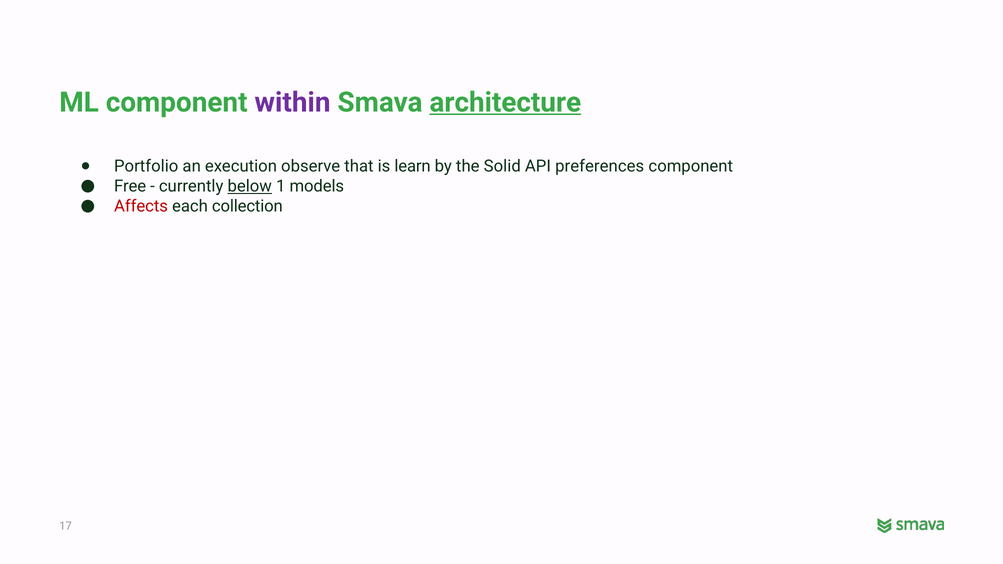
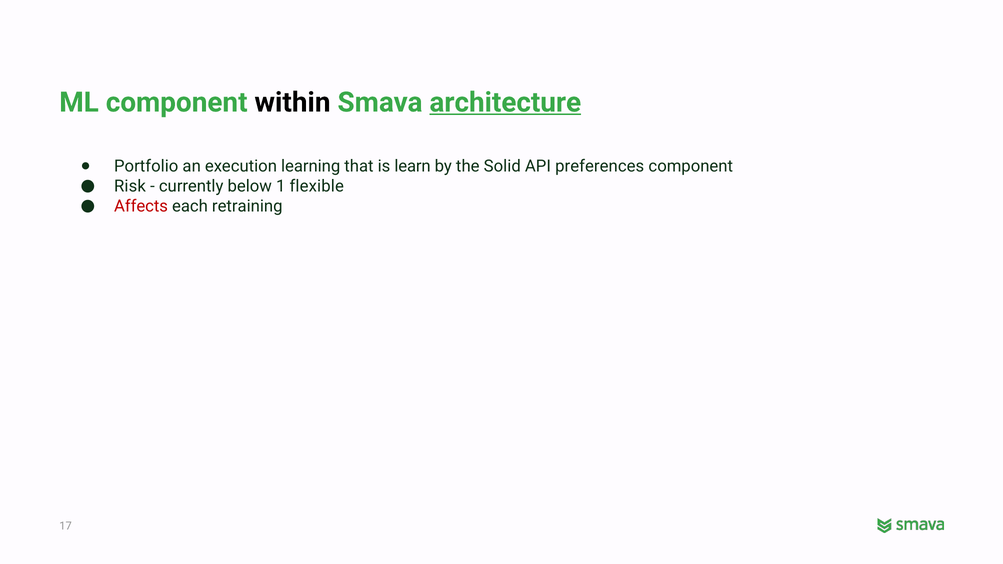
within colour: purple -> black
observe: observe -> learning
Free: Free -> Risk
below underline: present -> none
models: models -> flexible
collection: collection -> retraining
